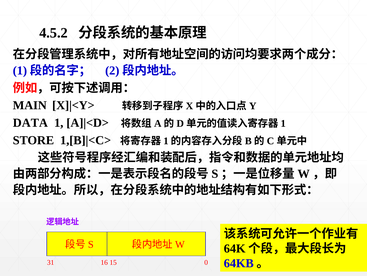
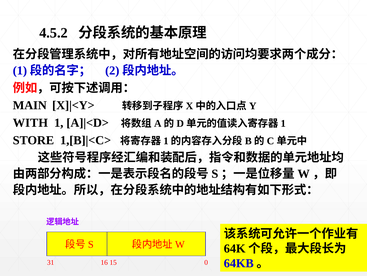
DATA: DATA -> WITH
